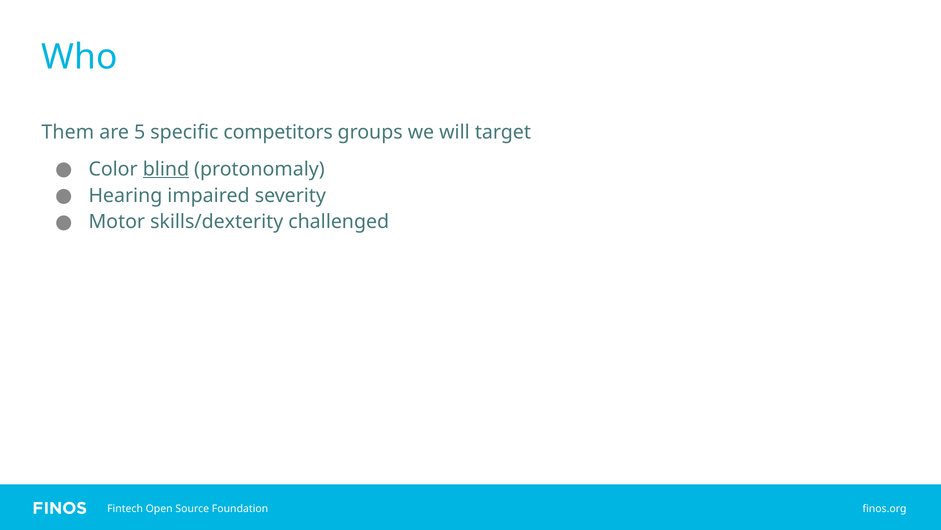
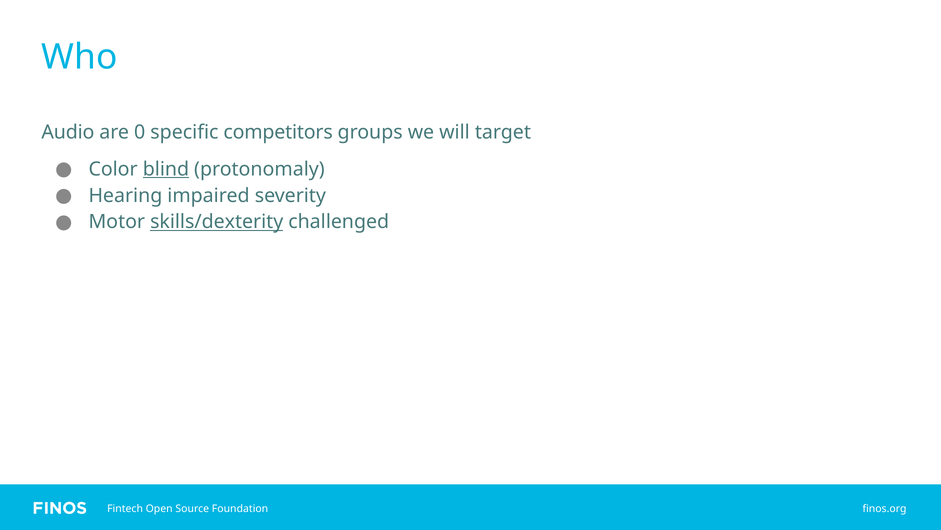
Them: Them -> Audio
5: 5 -> 0
skills/dexterity underline: none -> present
